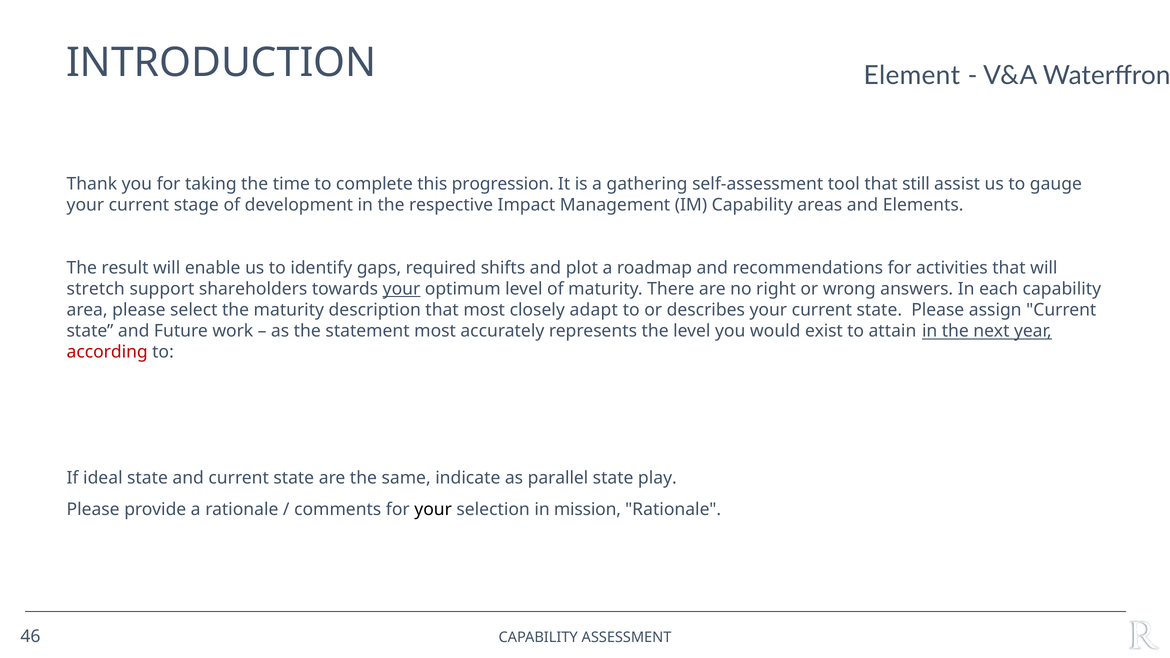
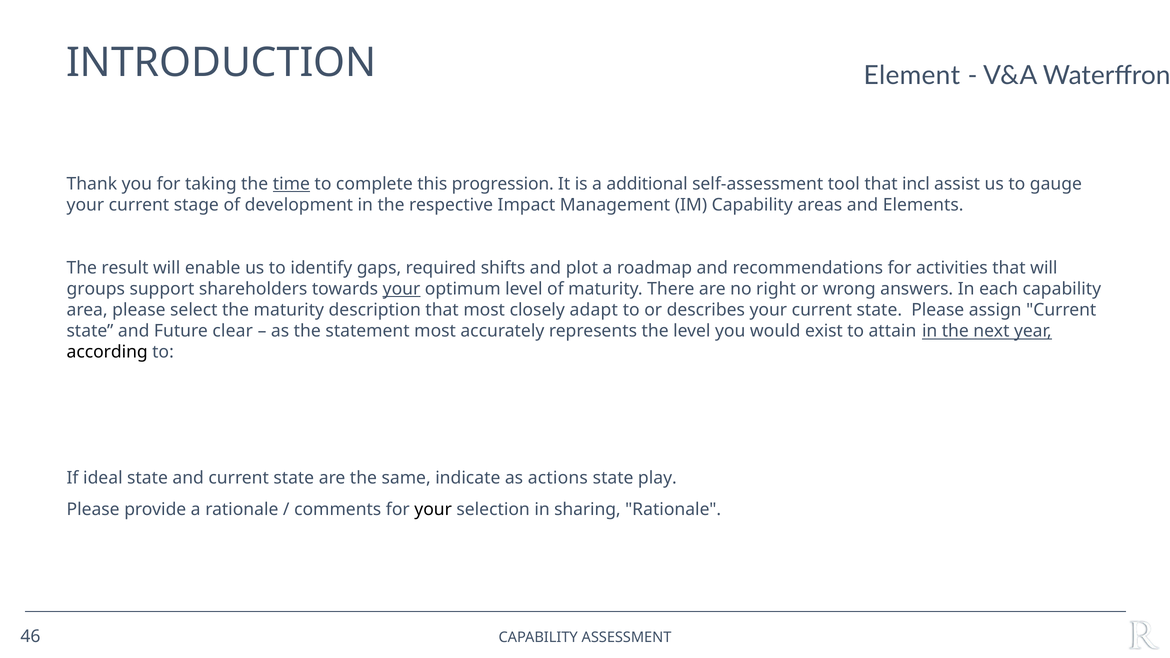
time underline: none -> present
gathering: gathering -> additional
still: still -> incl
stretch: stretch -> groups
work: work -> clear
according colour: red -> black
parallel: parallel -> actions
mission: mission -> sharing
